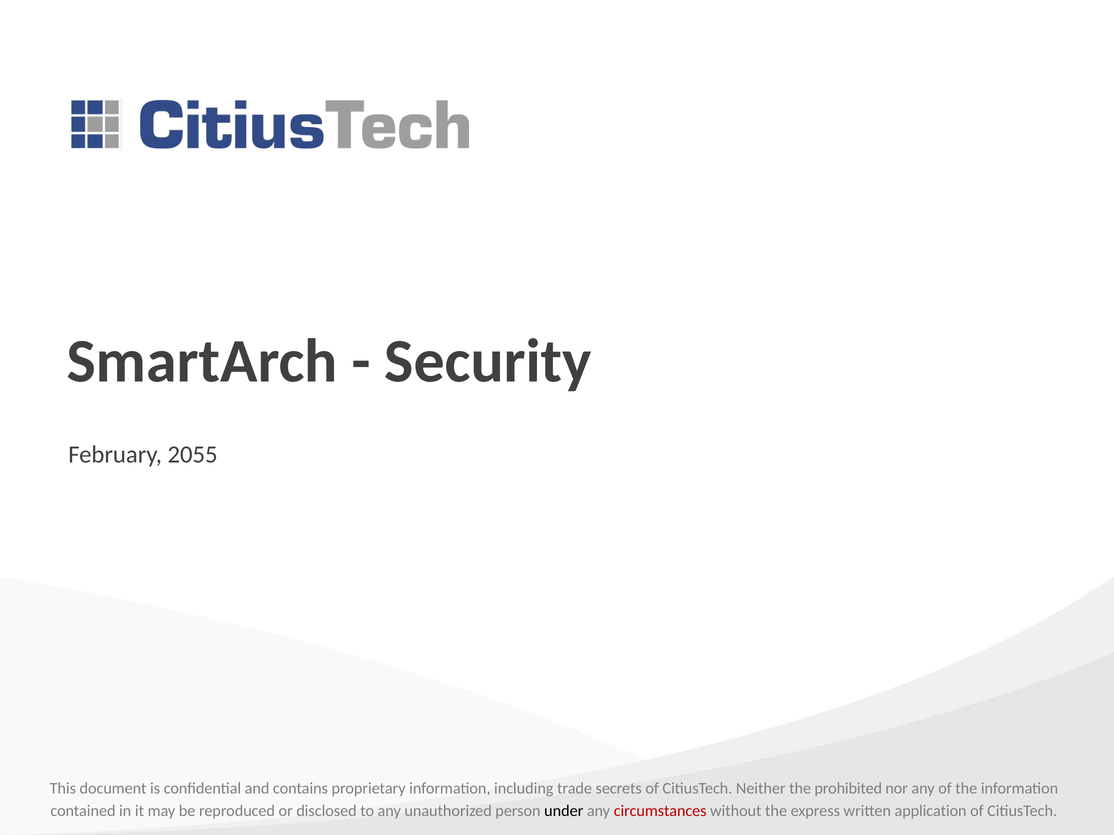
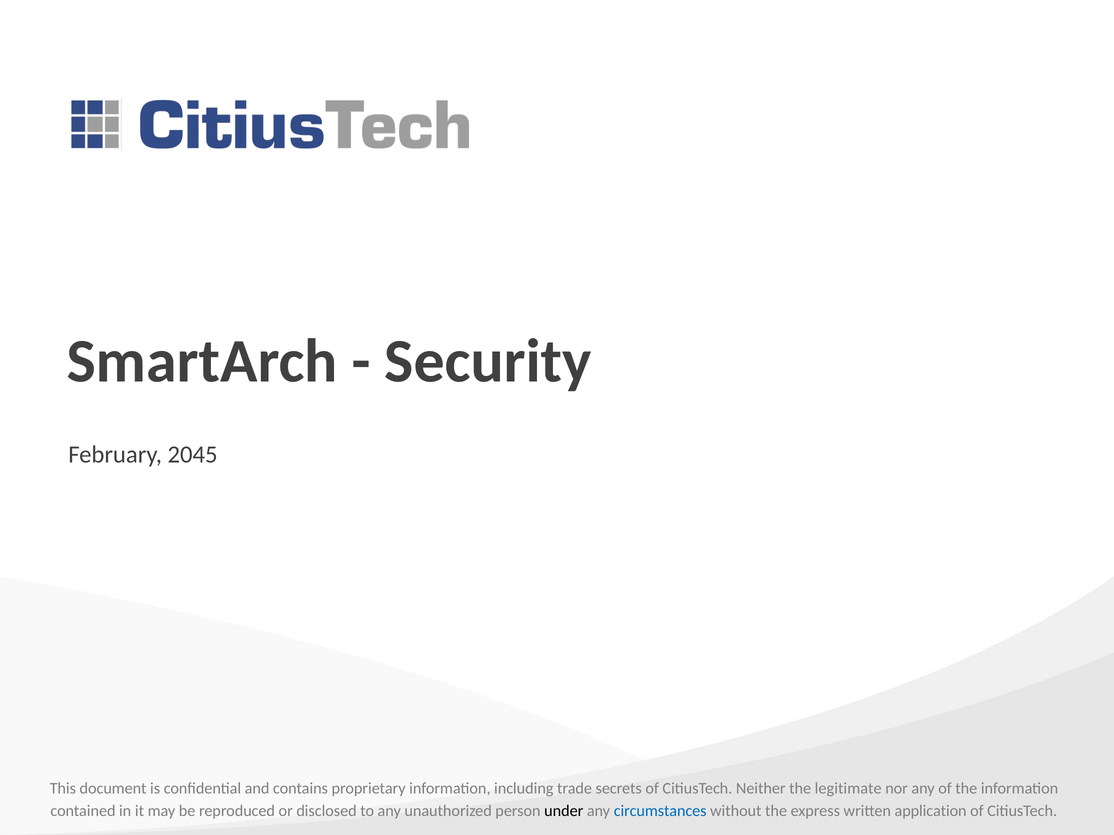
2055: 2055 -> 2045
prohibited: prohibited -> legitimate
circumstances colour: red -> blue
